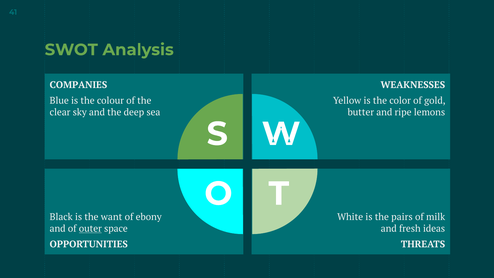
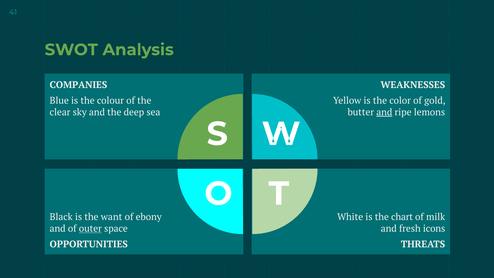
and at (384, 112) underline: none -> present
pairs: pairs -> chart
ideas: ideas -> icons
